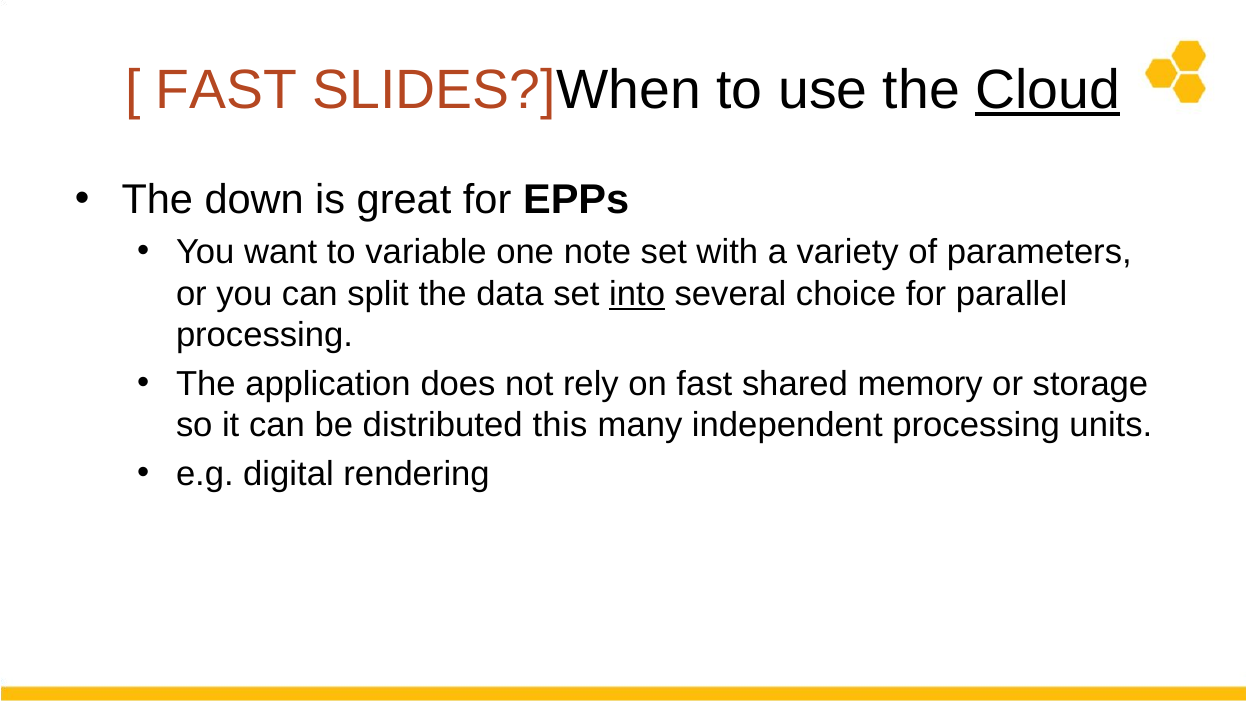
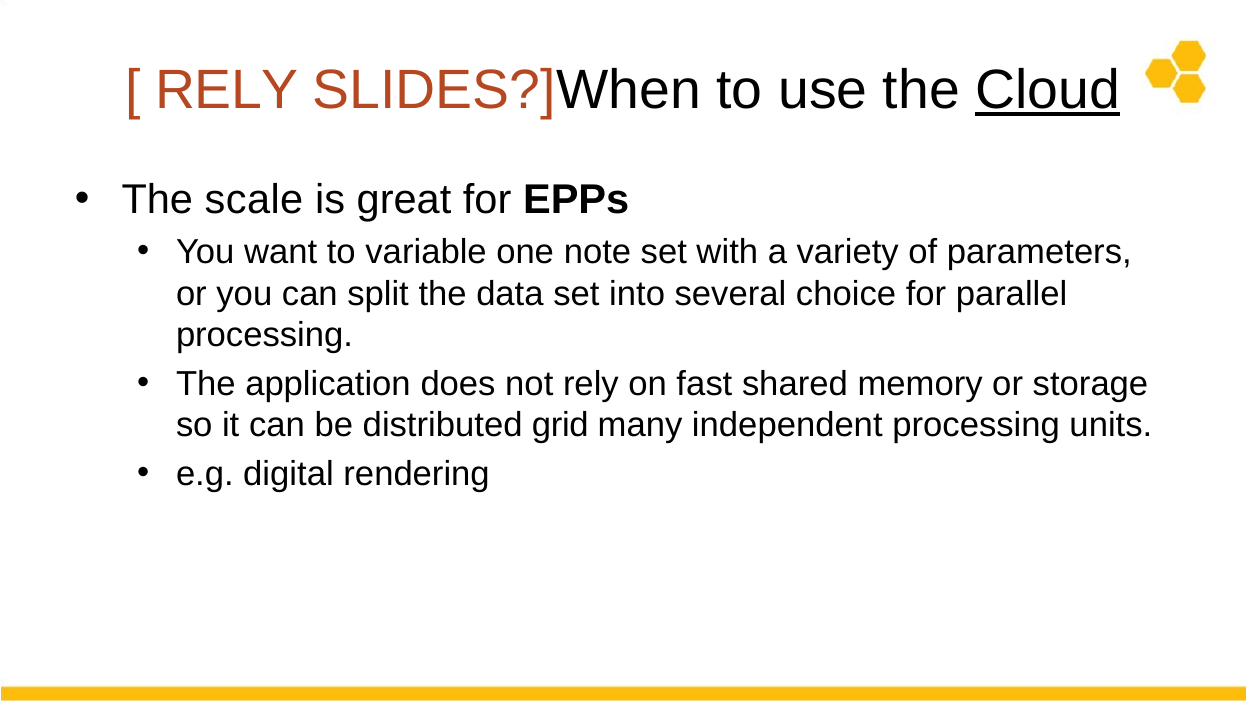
FAST at (227, 90): FAST -> RELY
down: down -> scale
into underline: present -> none
this: this -> grid
